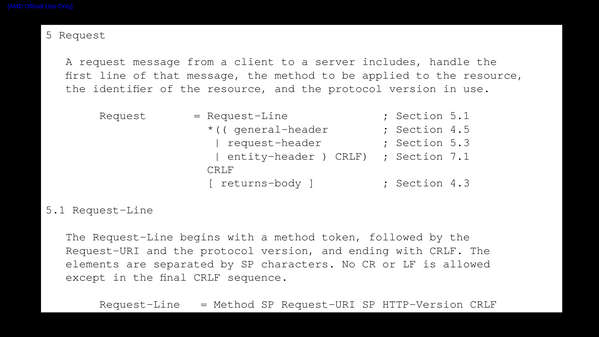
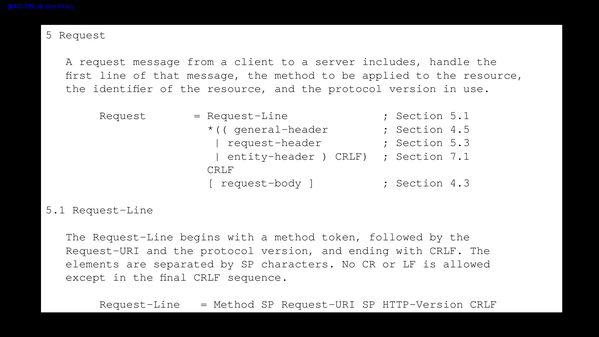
returns-body: returns-body -> request-body
